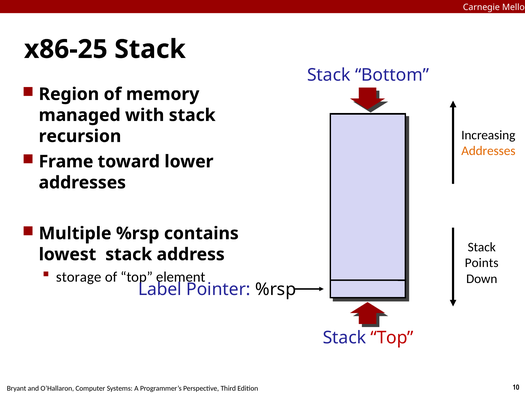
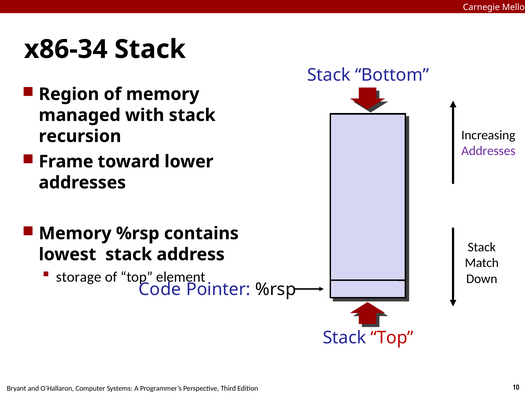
x86-25: x86-25 -> x86-34
Addresses at (488, 151) colour: orange -> purple
Multiple at (75, 233): Multiple -> Memory
Points: Points -> Match
Label: Label -> Code
